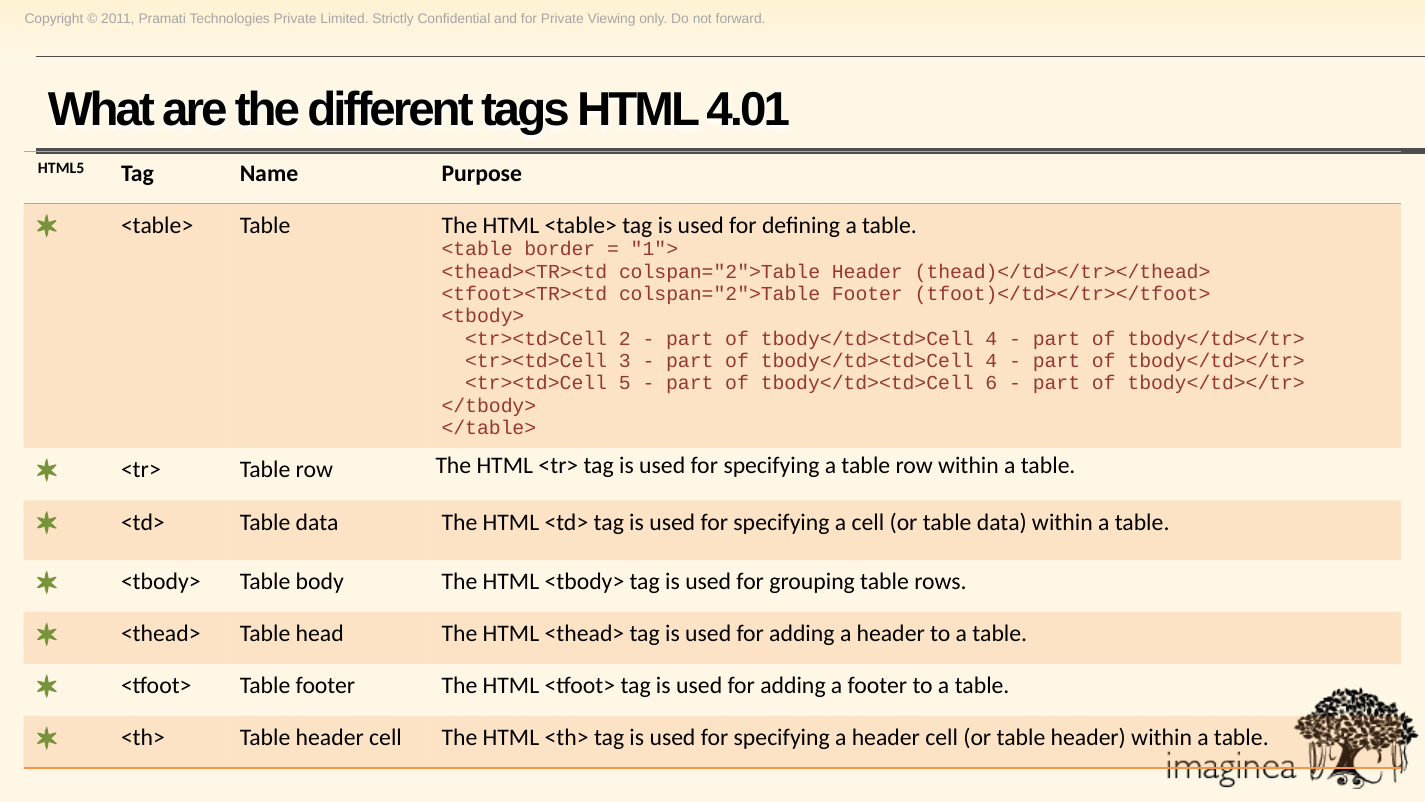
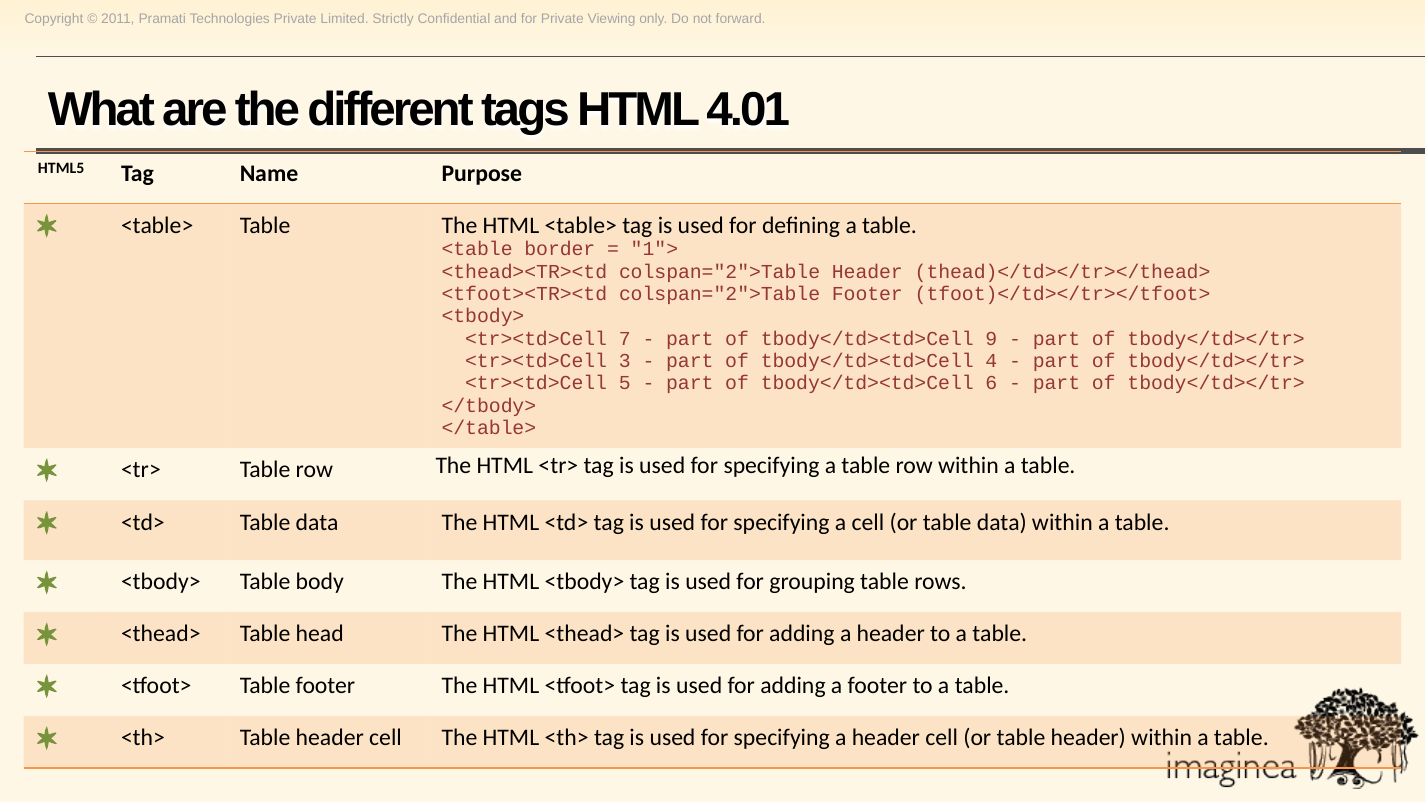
2: 2 -> 7
4 at (991, 339): 4 -> 9
